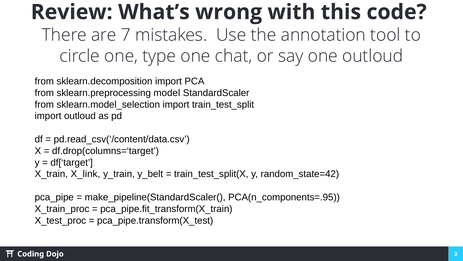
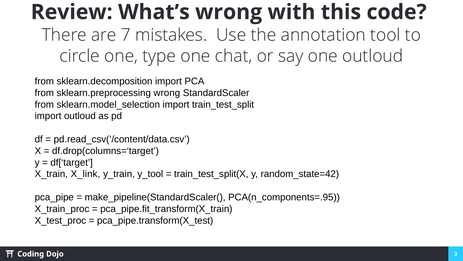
sklearn.preprocessing model: model -> wrong
y_belt: y_belt -> y_tool
